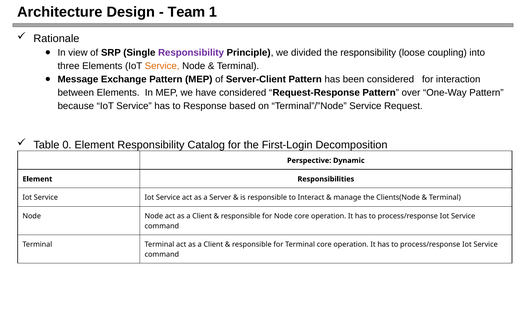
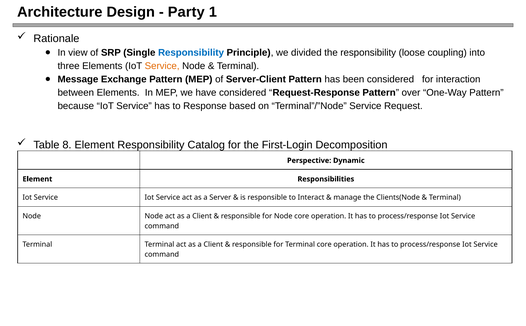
Team: Team -> Party
Responsibility at (191, 53) colour: purple -> blue
0: 0 -> 8
